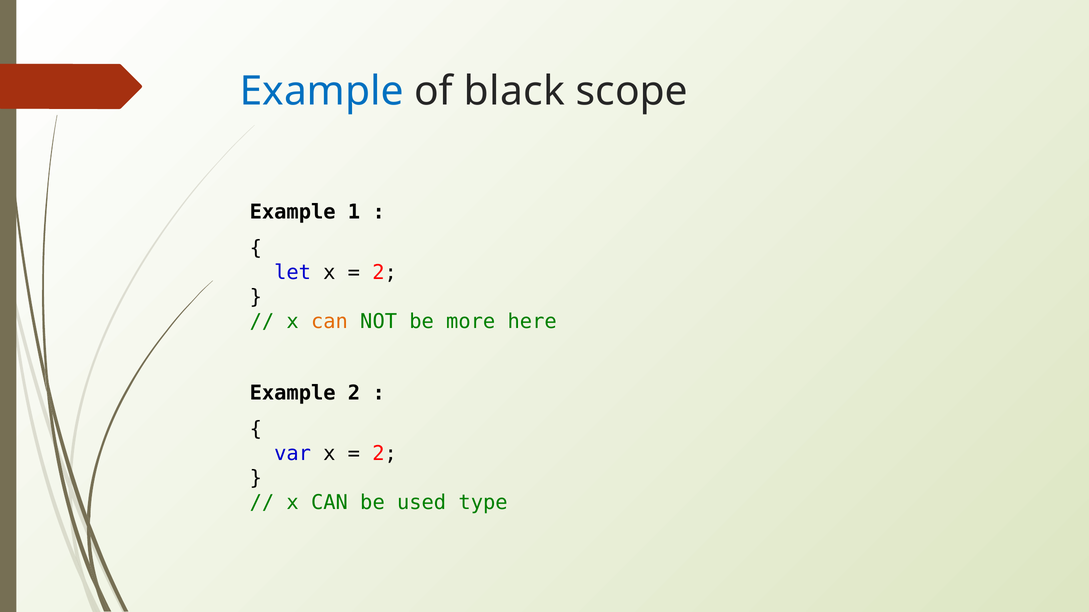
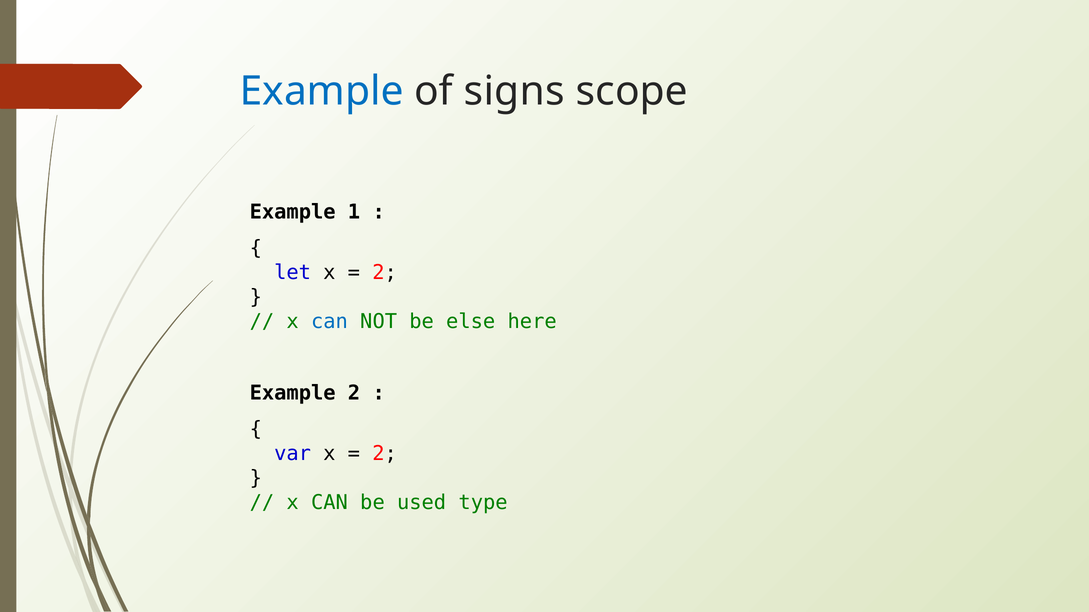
black: black -> signs
can at (329, 322) colour: orange -> blue
more: more -> else
